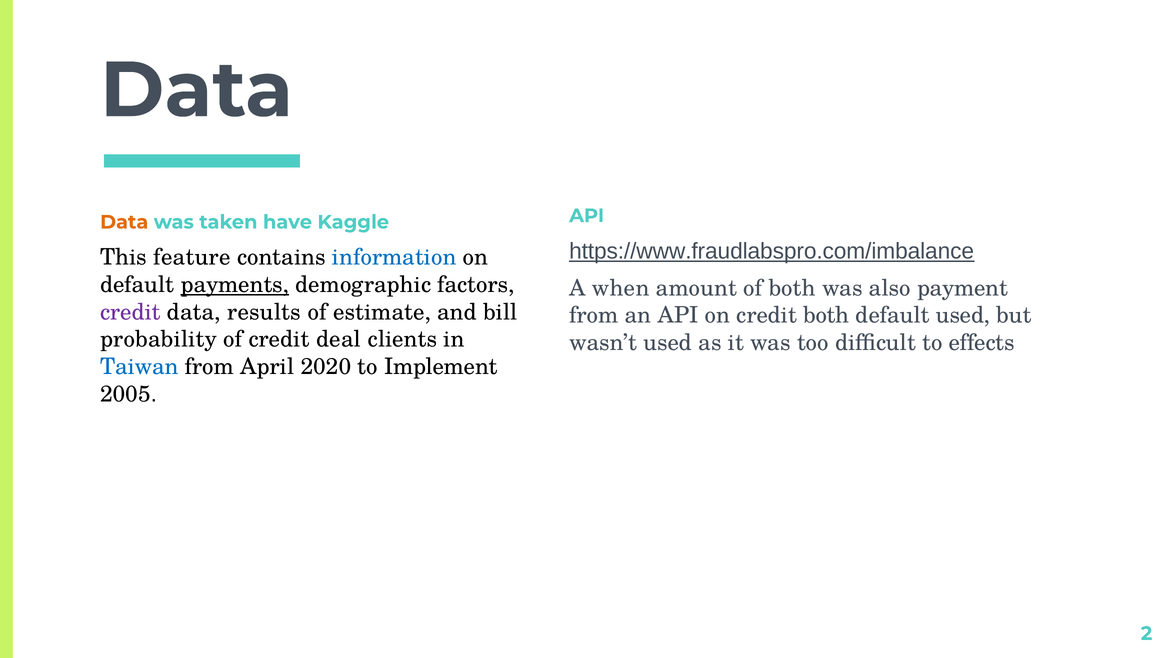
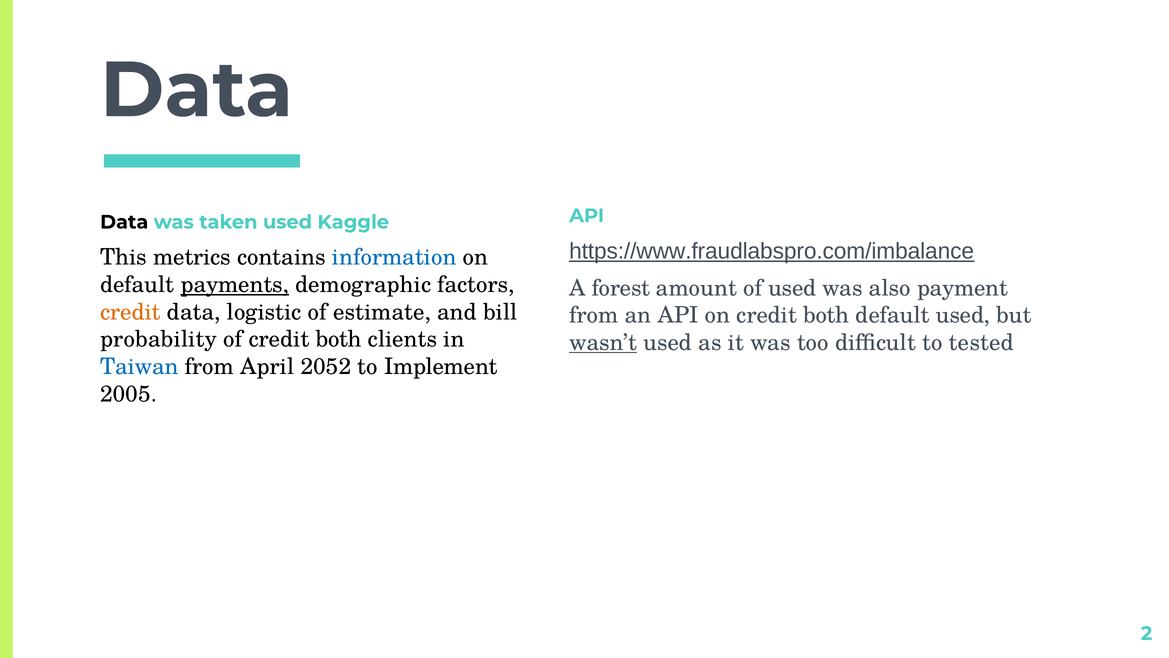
Data at (124, 222) colour: orange -> black
taken have: have -> used
feature: feature -> metrics
when: when -> forest
of both: both -> used
credit at (130, 312) colour: purple -> orange
results: results -> logistic
of credit deal: deal -> both
wasn’t underline: none -> present
effects: effects -> tested
2020: 2020 -> 2052
